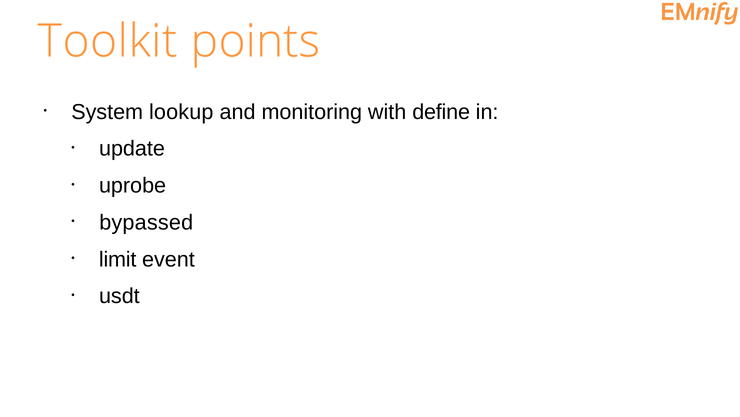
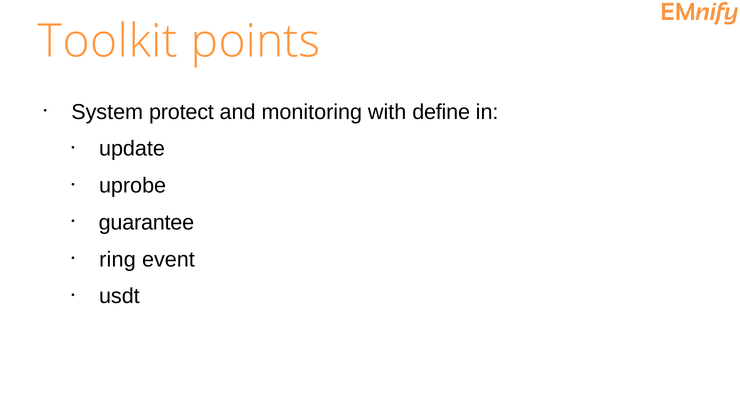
lookup: lookup -> protect
bypassed: bypassed -> guarantee
limit: limit -> ring
